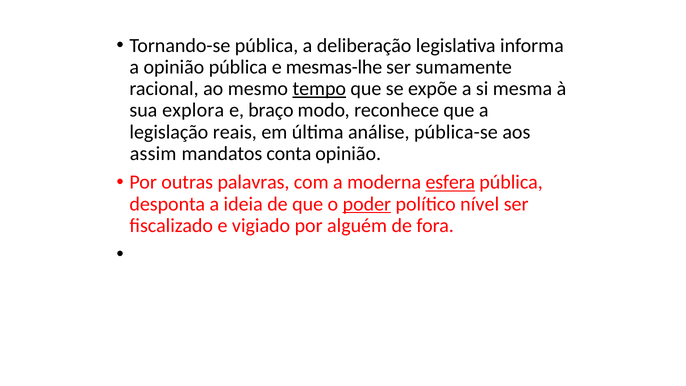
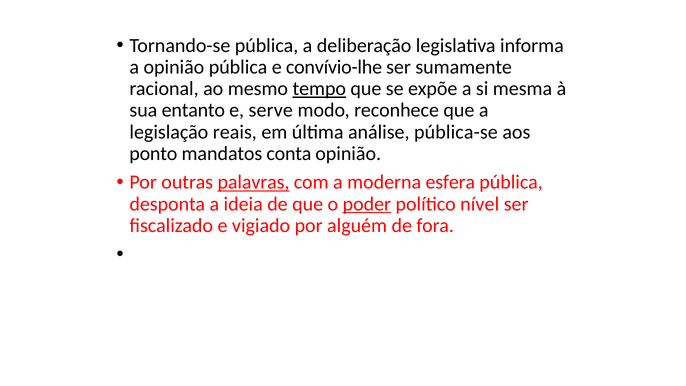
mesmas-lhe: mesmas-lhe -> convívio-lhe
explora: explora -> entanto
braço: braço -> serve
assim: assim -> ponto
palavras underline: none -> present
esfera underline: present -> none
